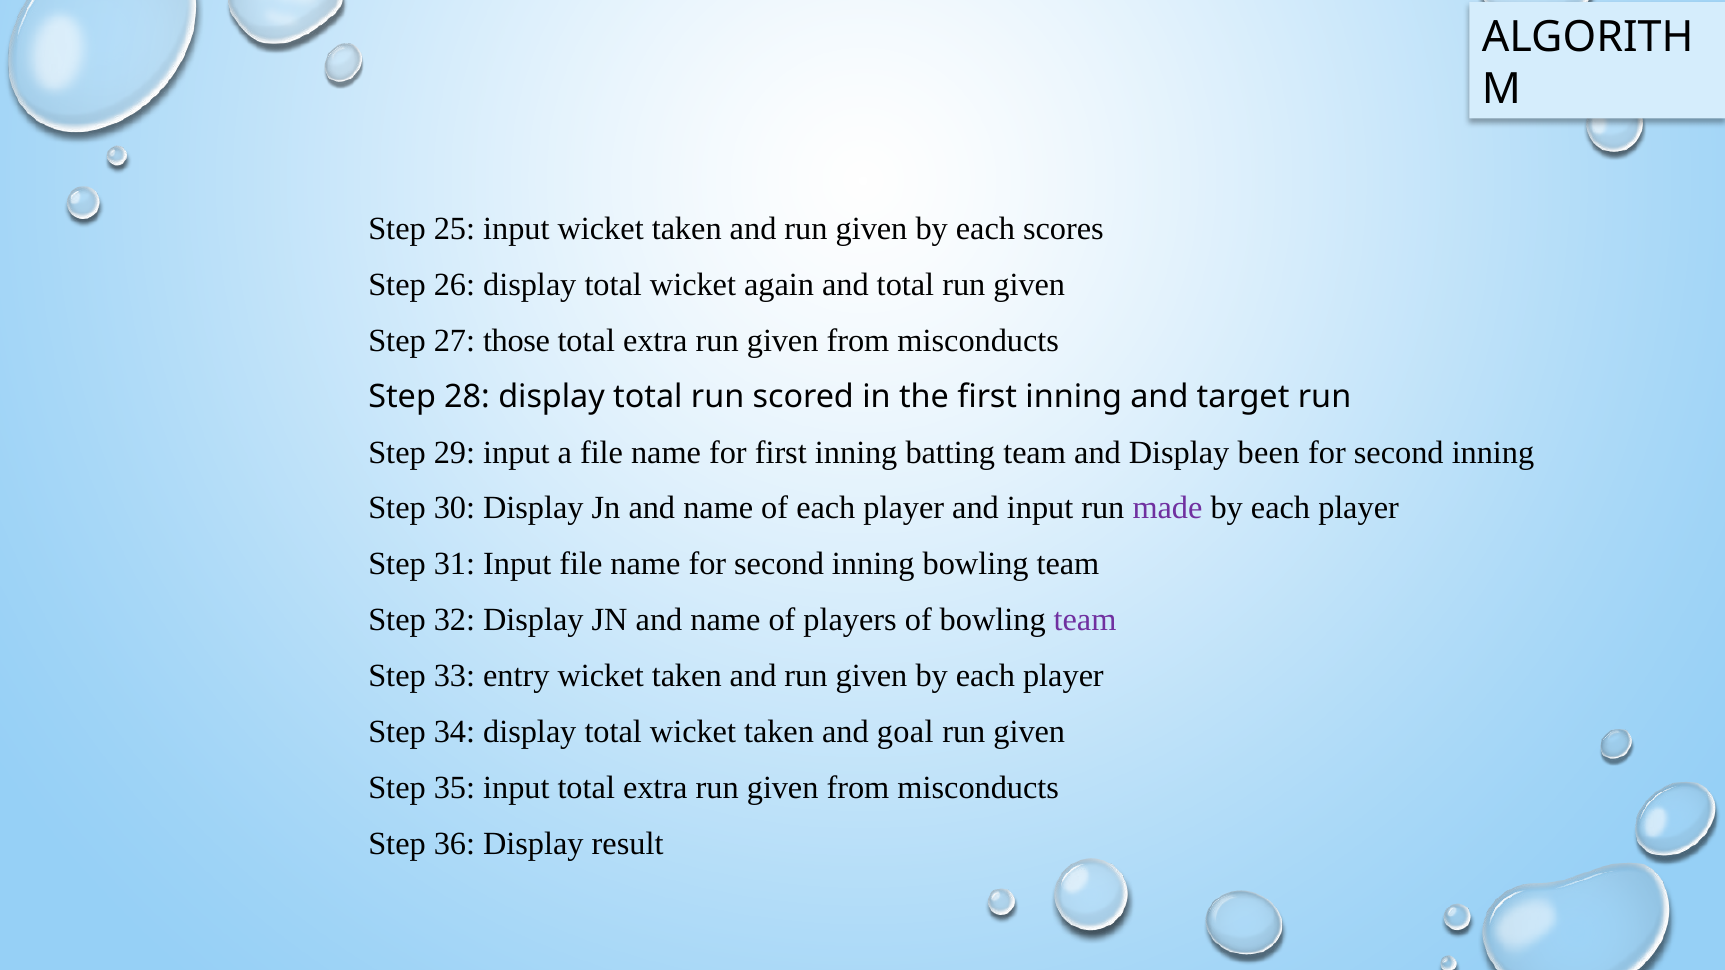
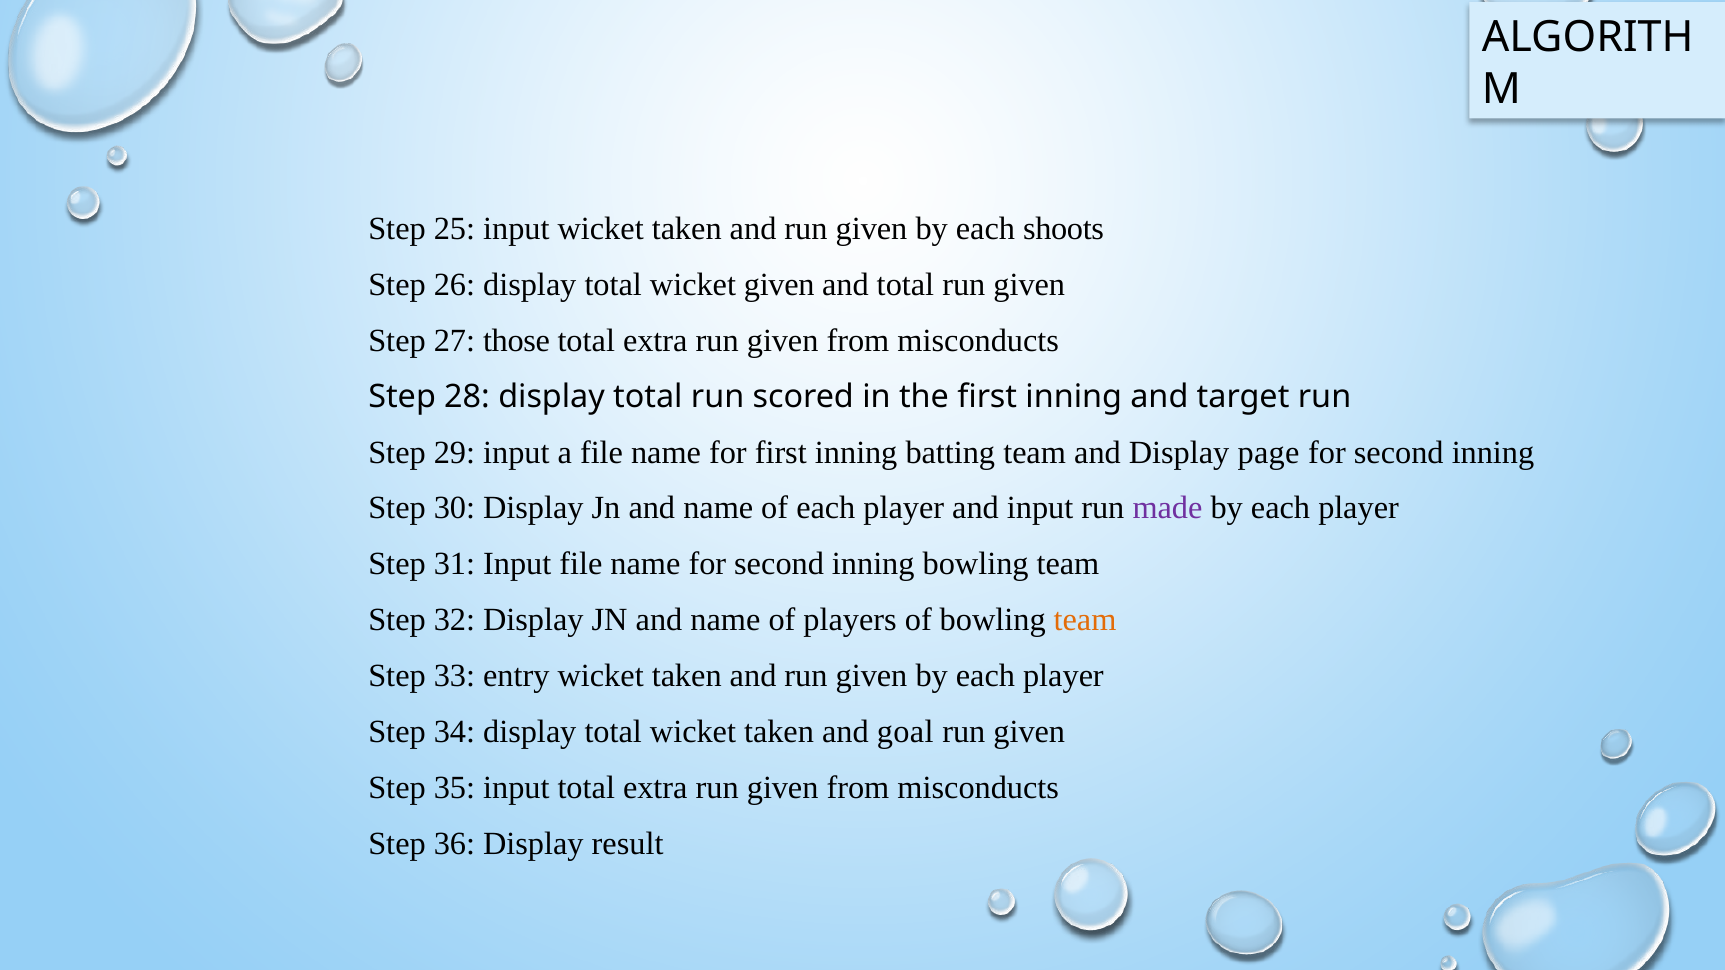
scores: scores -> shoots
wicket again: again -> given
been: been -> page
team at (1085, 620) colour: purple -> orange
